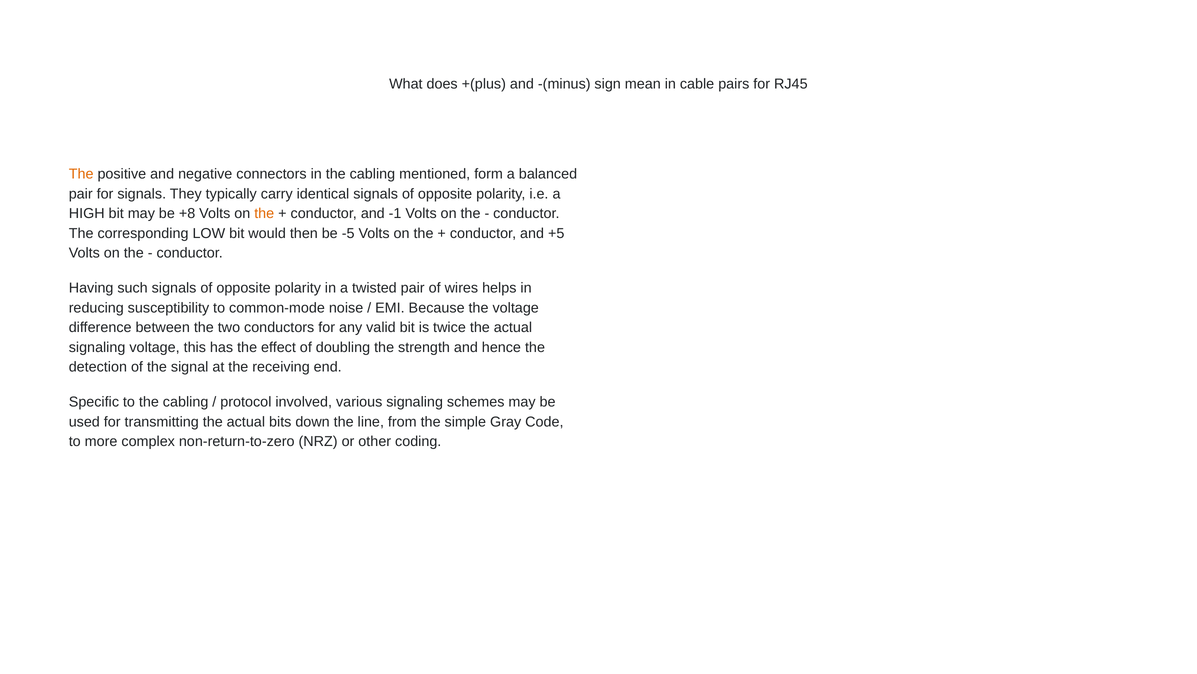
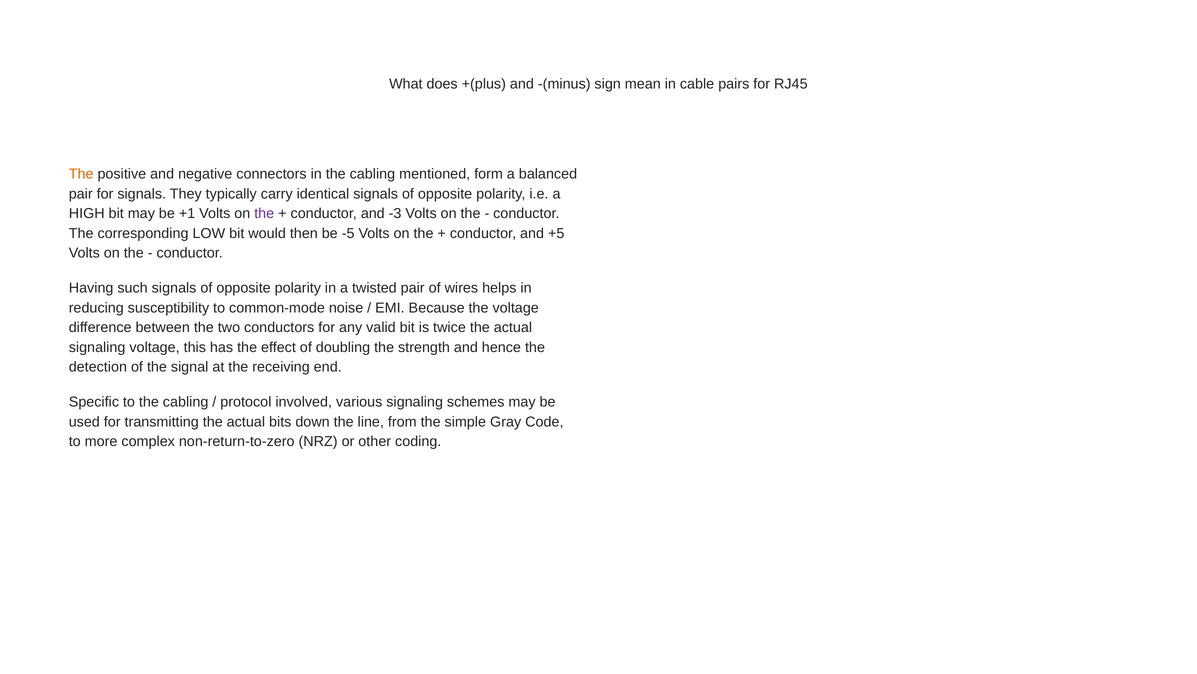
+8: +8 -> +1
the at (264, 213) colour: orange -> purple
-1: -1 -> -3
